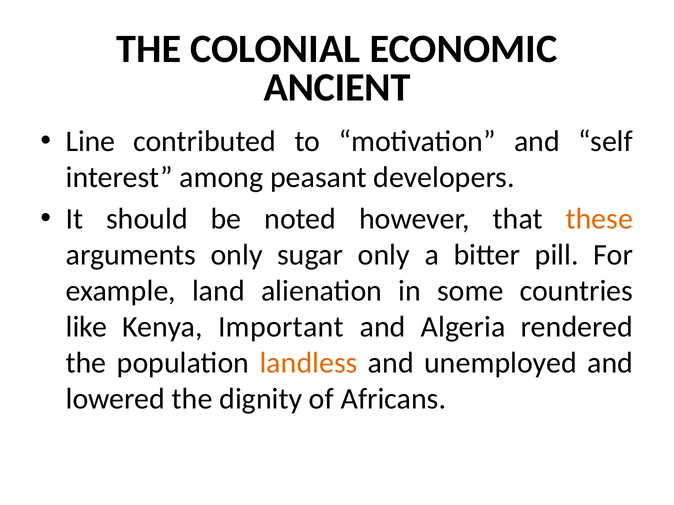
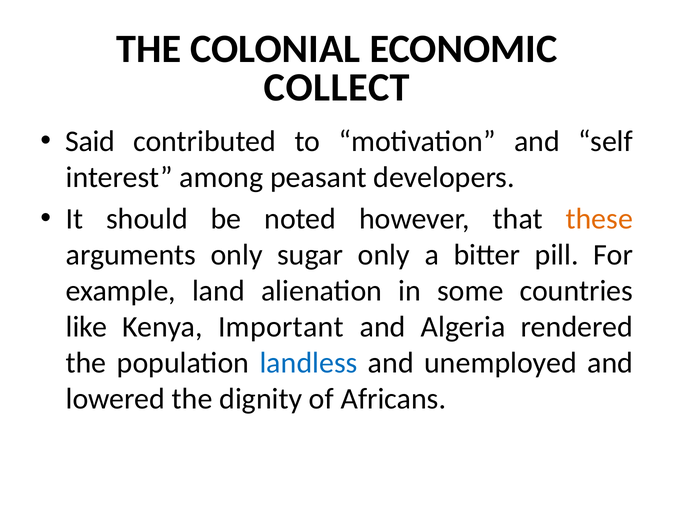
ANCIENT: ANCIENT -> COLLECT
Line: Line -> Said
landless colour: orange -> blue
